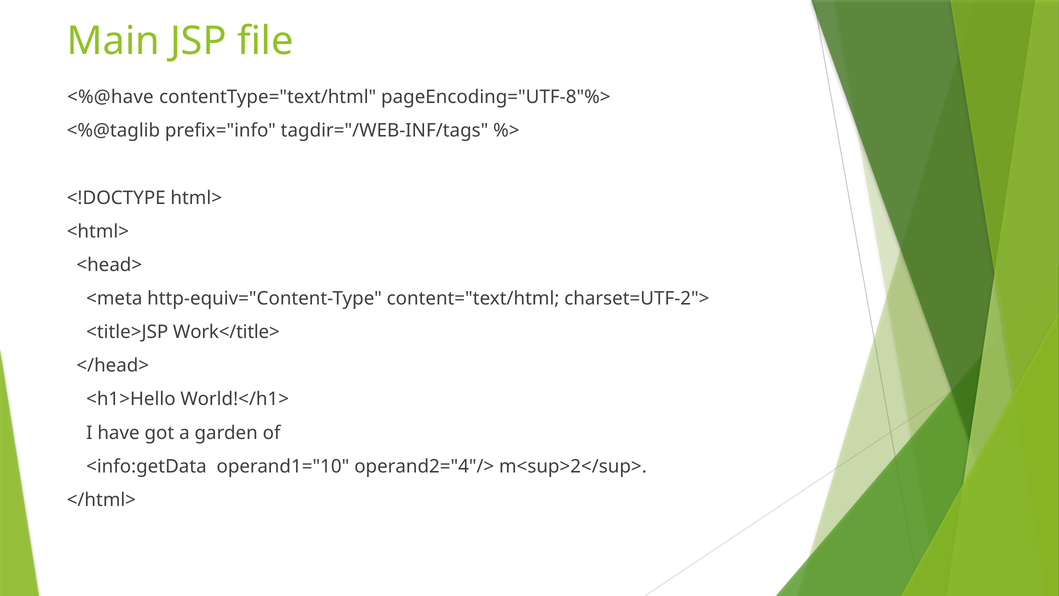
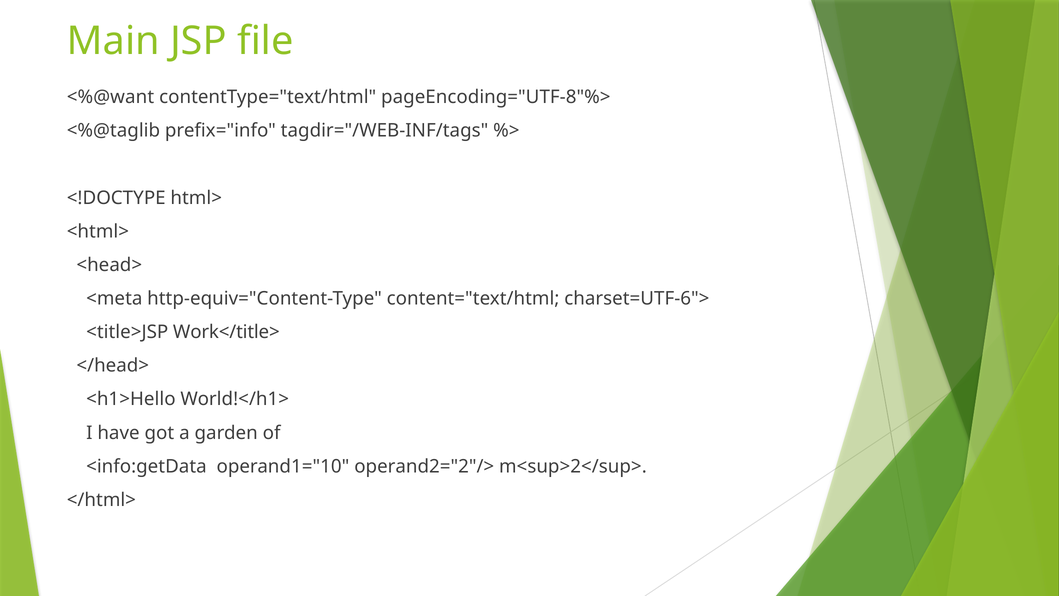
<%@have: <%@have -> <%@want
charset=UTF-2">: charset=UTF-2"> -> charset=UTF-6">
operand2="4"/>: operand2="4"/> -> operand2="2"/>
